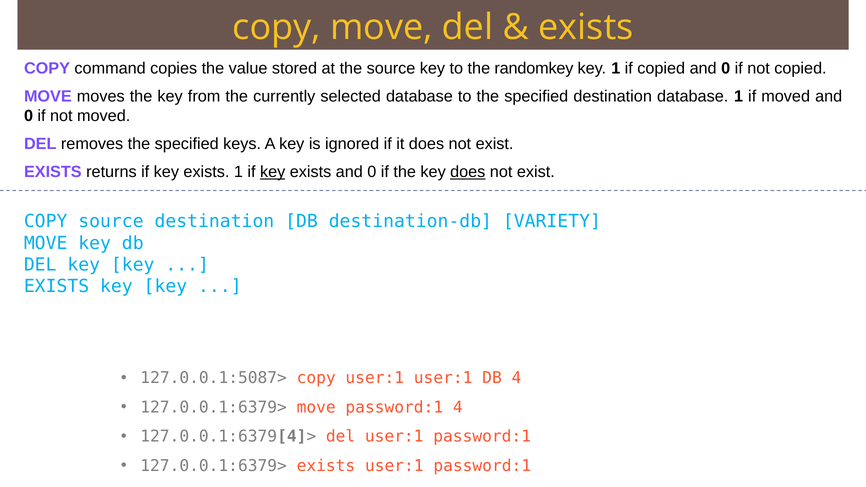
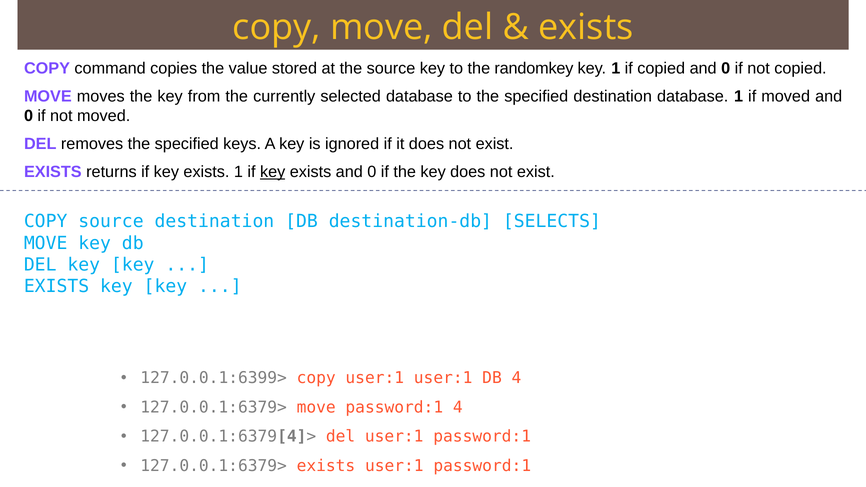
does at (468, 172) underline: present -> none
VARIETY: VARIETY -> SELECTS
127.0.0.1:5087>: 127.0.0.1:5087> -> 127.0.0.1:6399>
